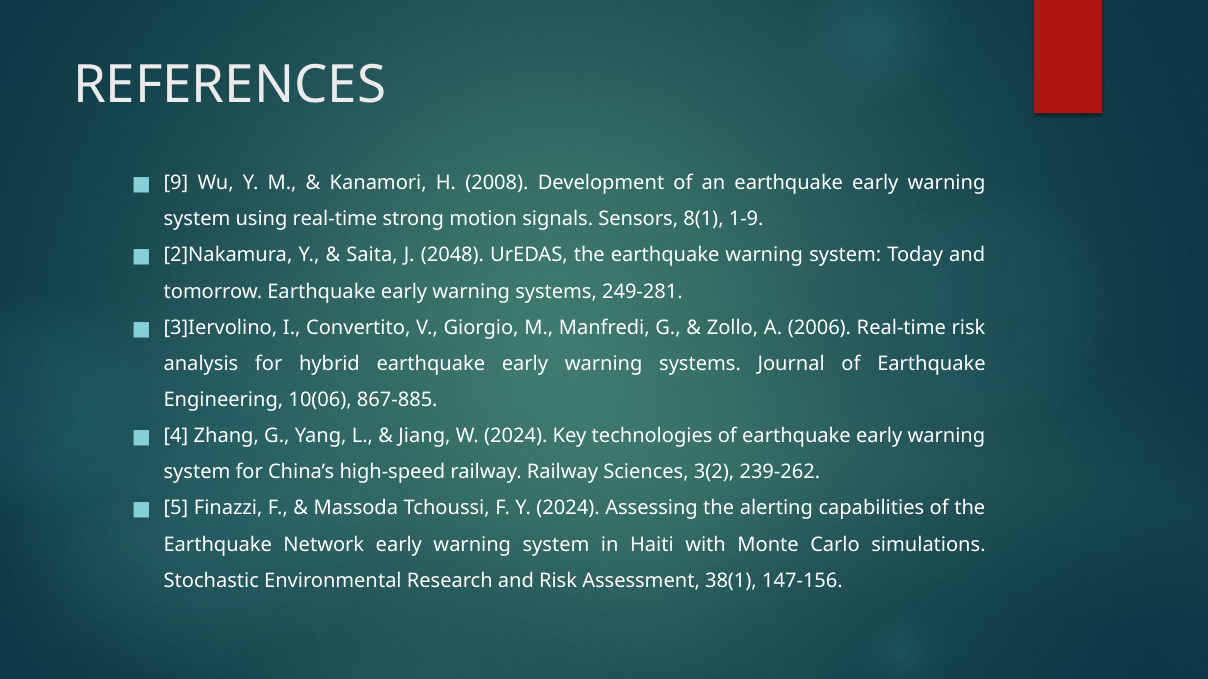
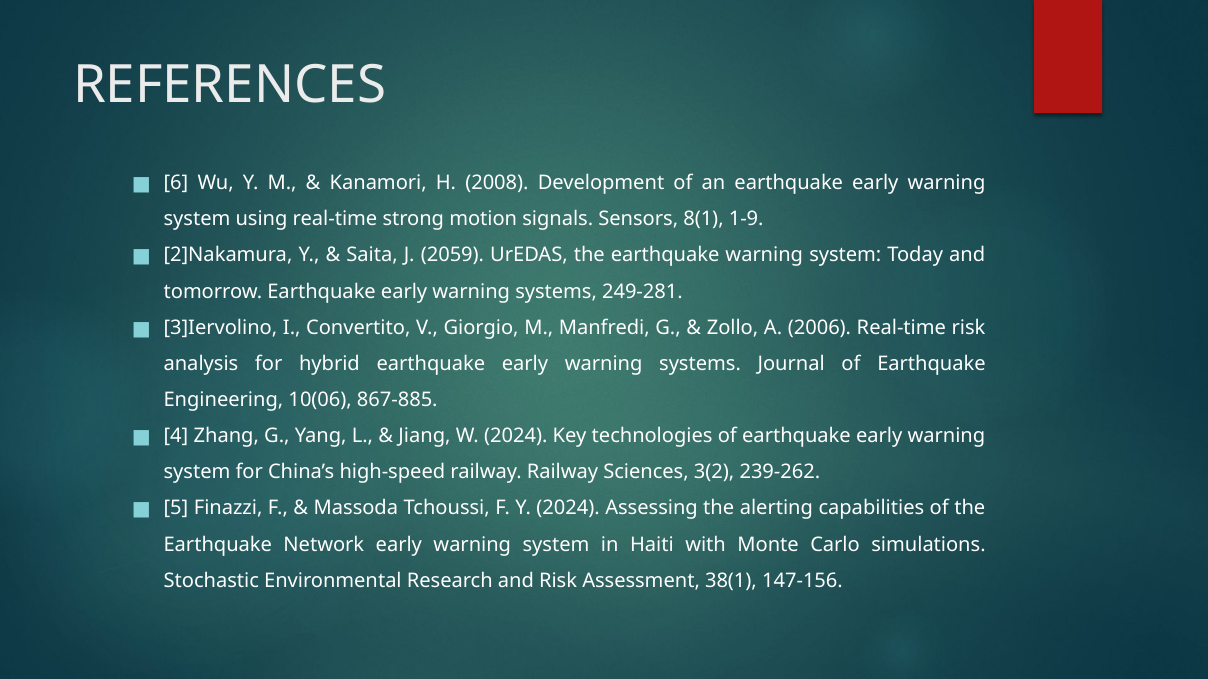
9: 9 -> 6
2048: 2048 -> 2059
